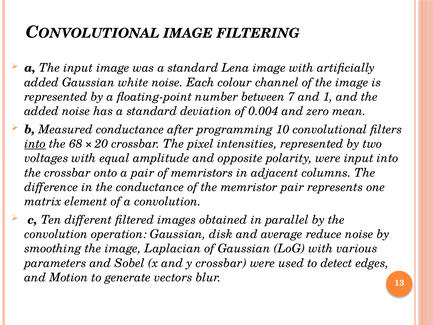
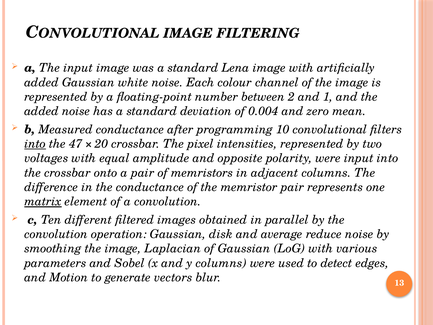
7: 7 -> 2
68: 68 -> 47
matrix underline: none -> present
y crossbar: crossbar -> columns
